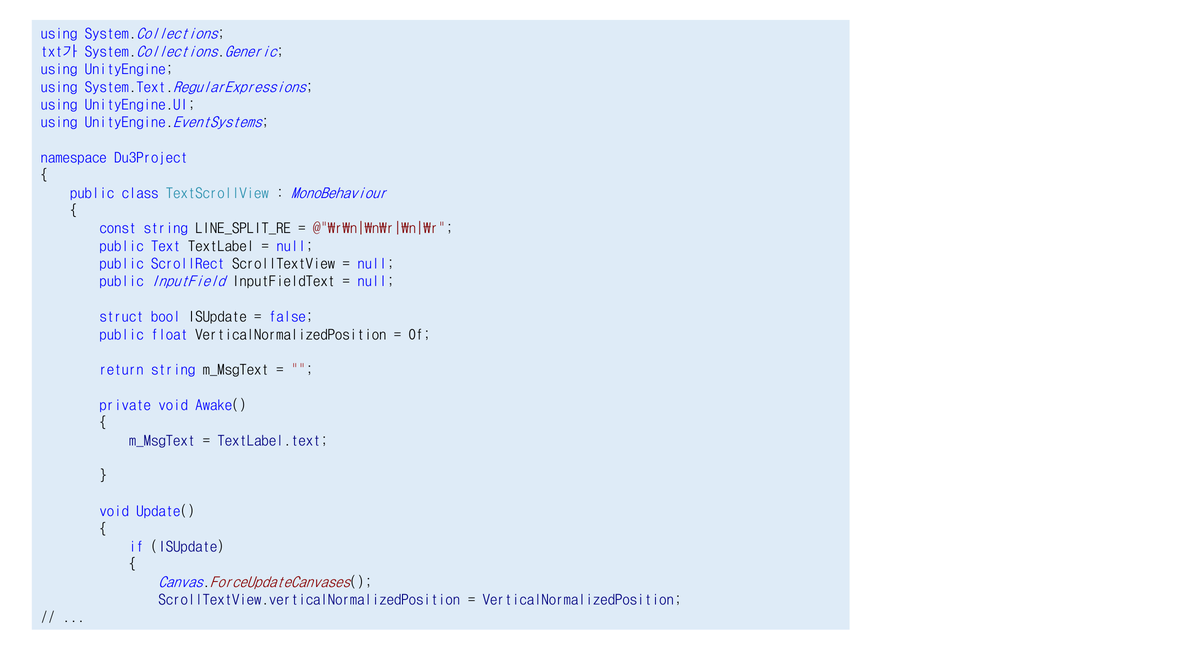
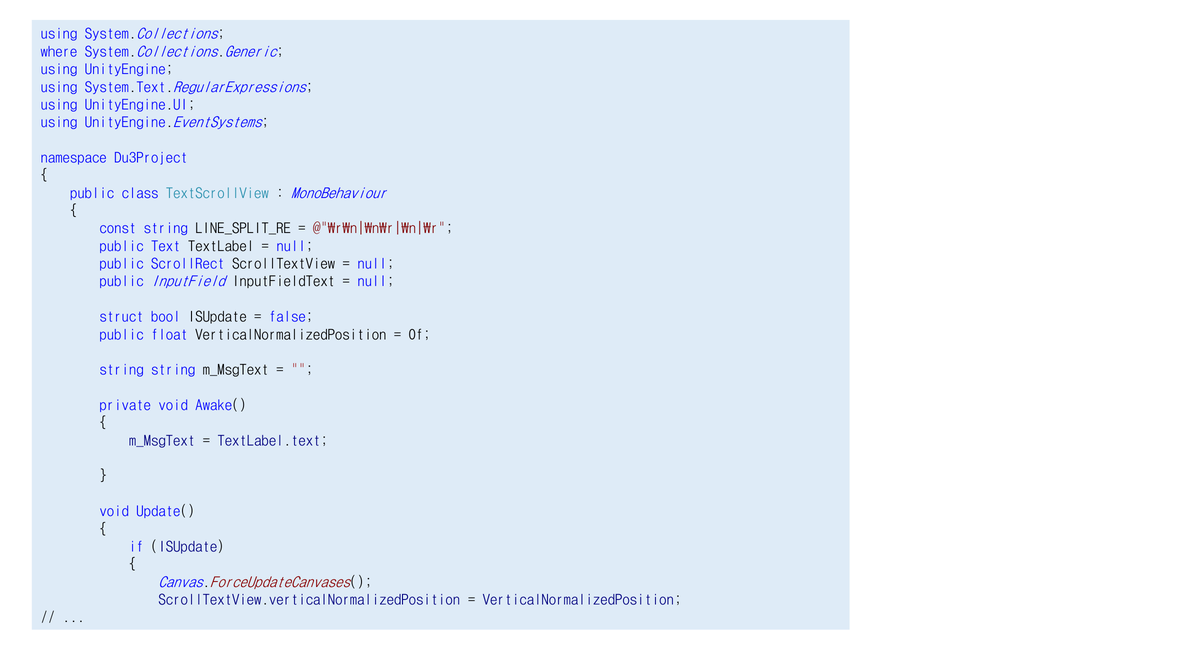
txt가: txt가 -> where
return at (122, 370): return -> string
